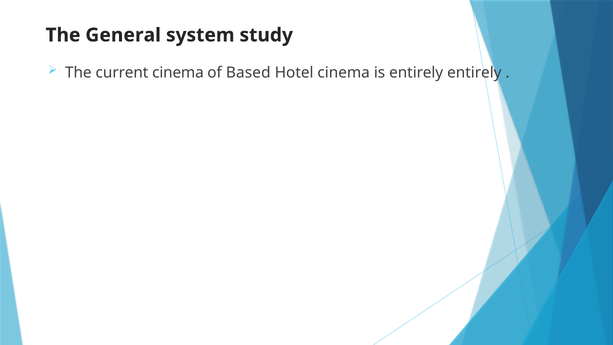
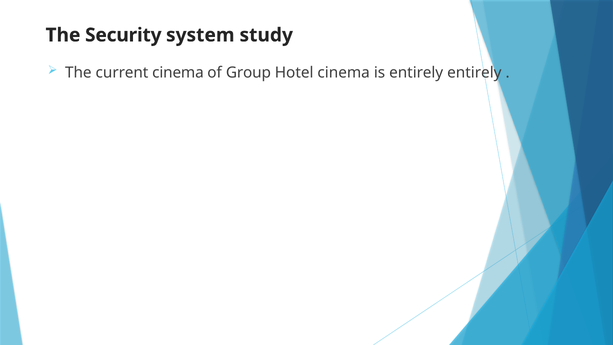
General: General -> Security
Based: Based -> Group
